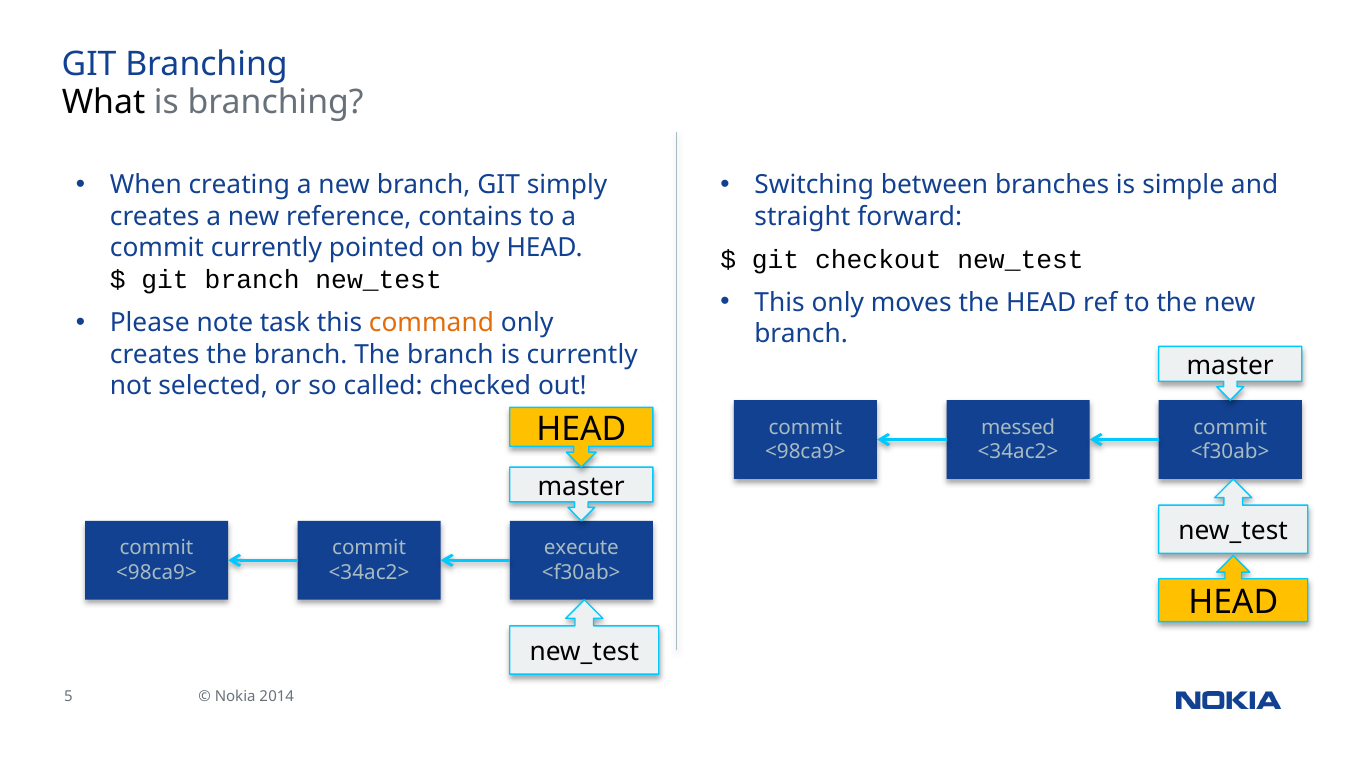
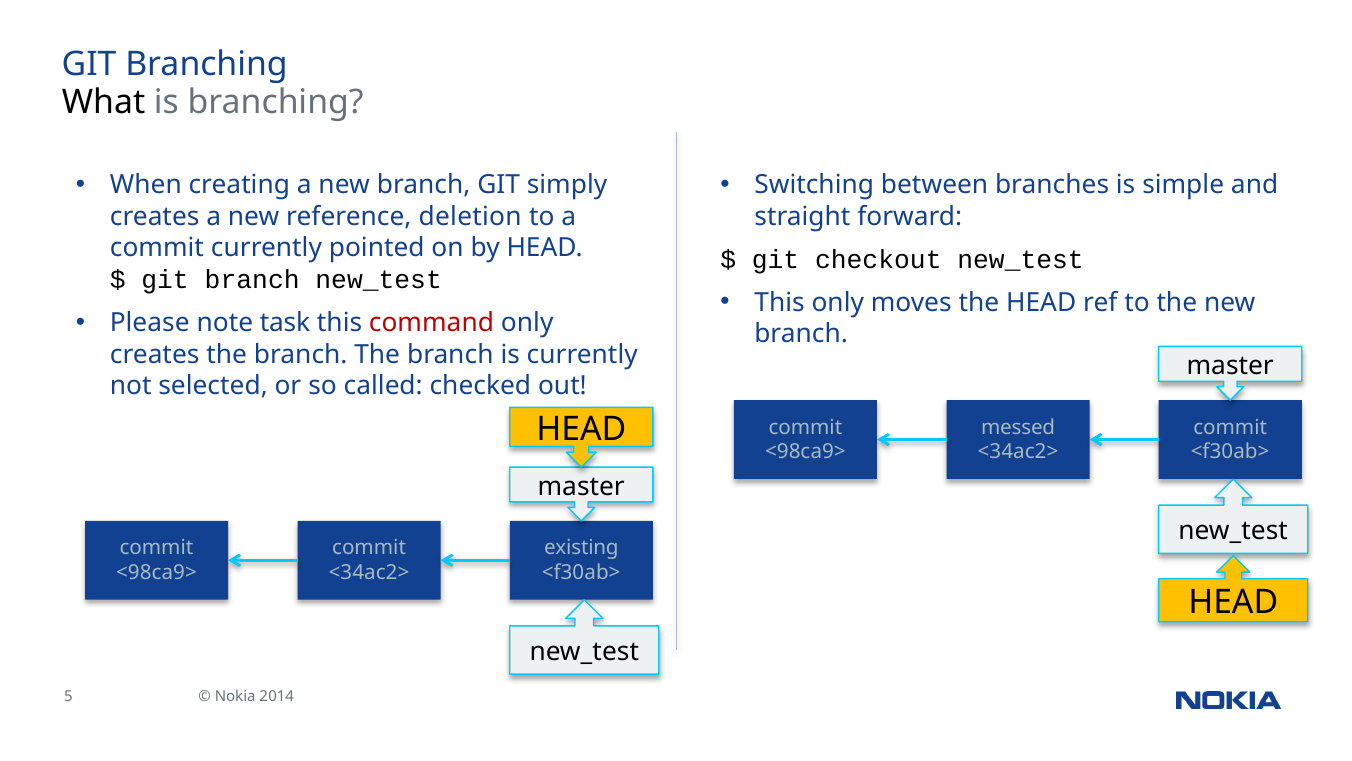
contains: contains -> deletion
command colour: orange -> red
execute: execute -> existing
